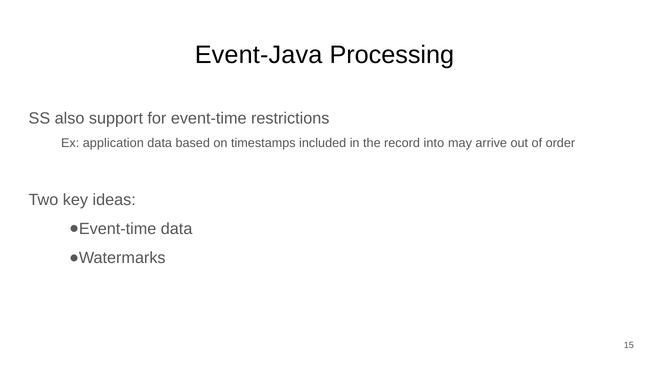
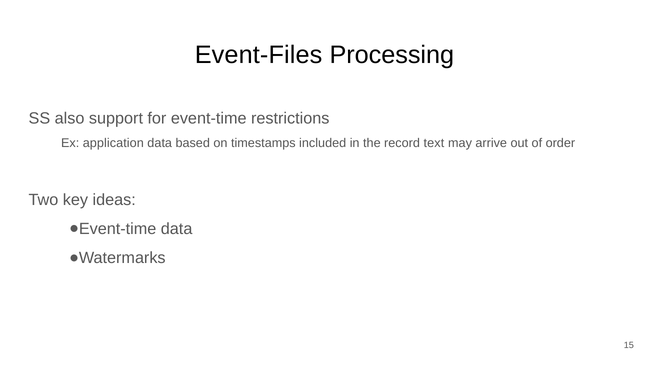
Event-Java: Event-Java -> Event-Files
into: into -> text
